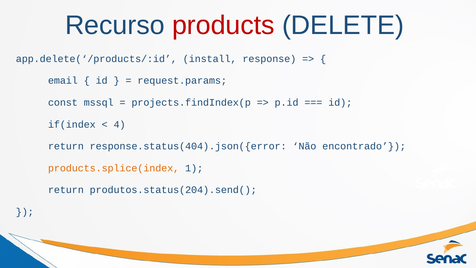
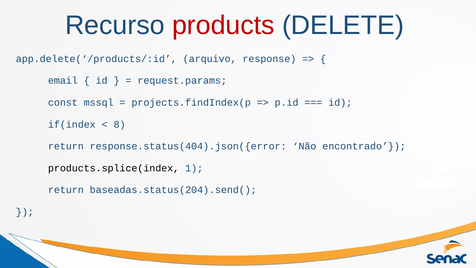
install: install -> arquivo
4: 4 -> 8
products.splice(index colour: orange -> black
produtos.status(204).send(: produtos.status(204).send( -> baseadas.status(204).send(
